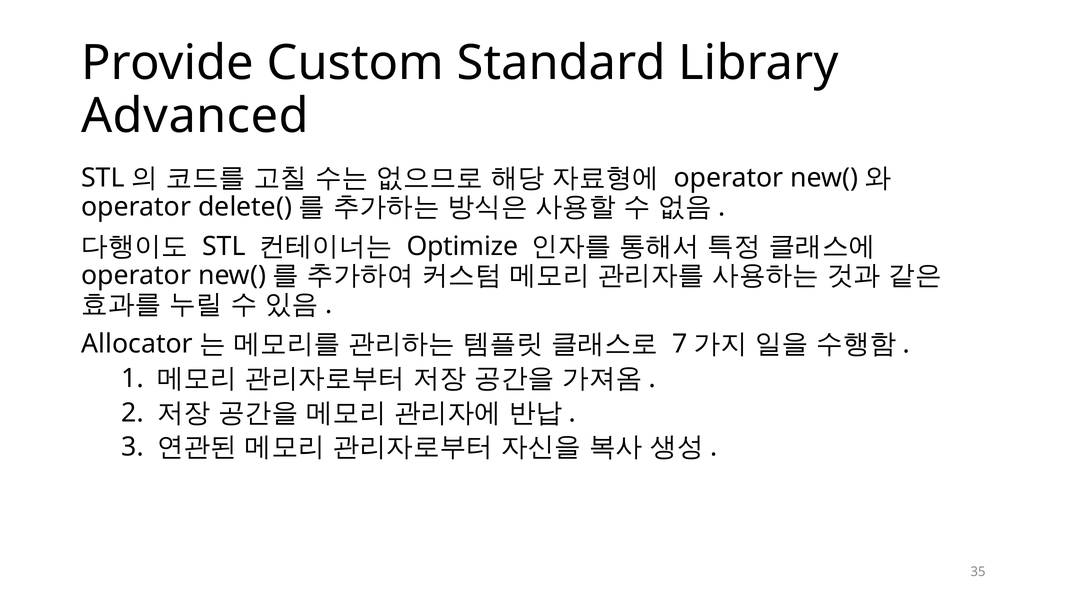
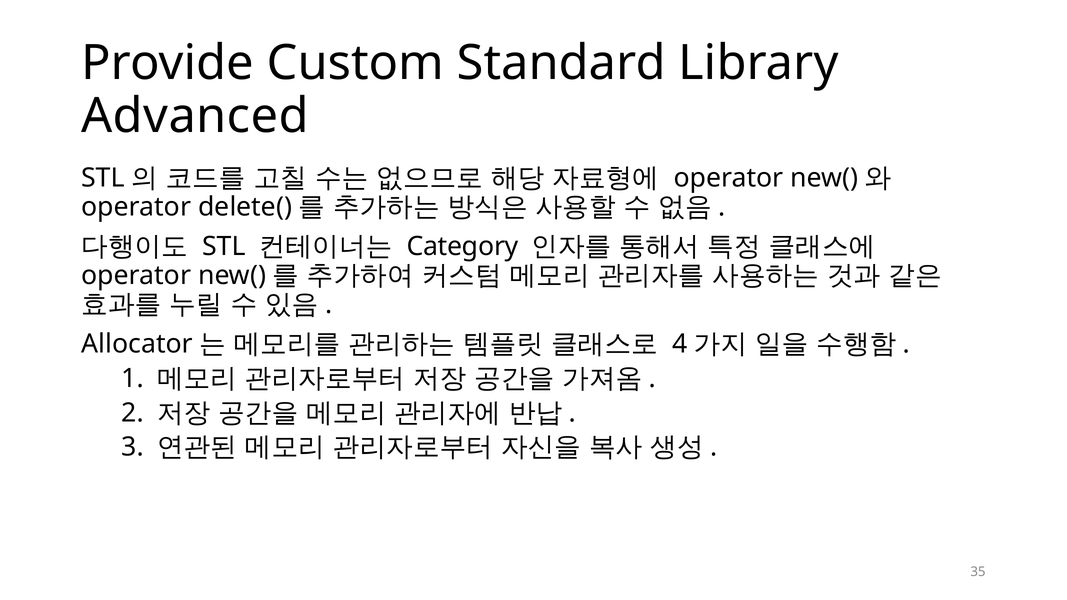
Optimize: Optimize -> Category
7: 7 -> 4
